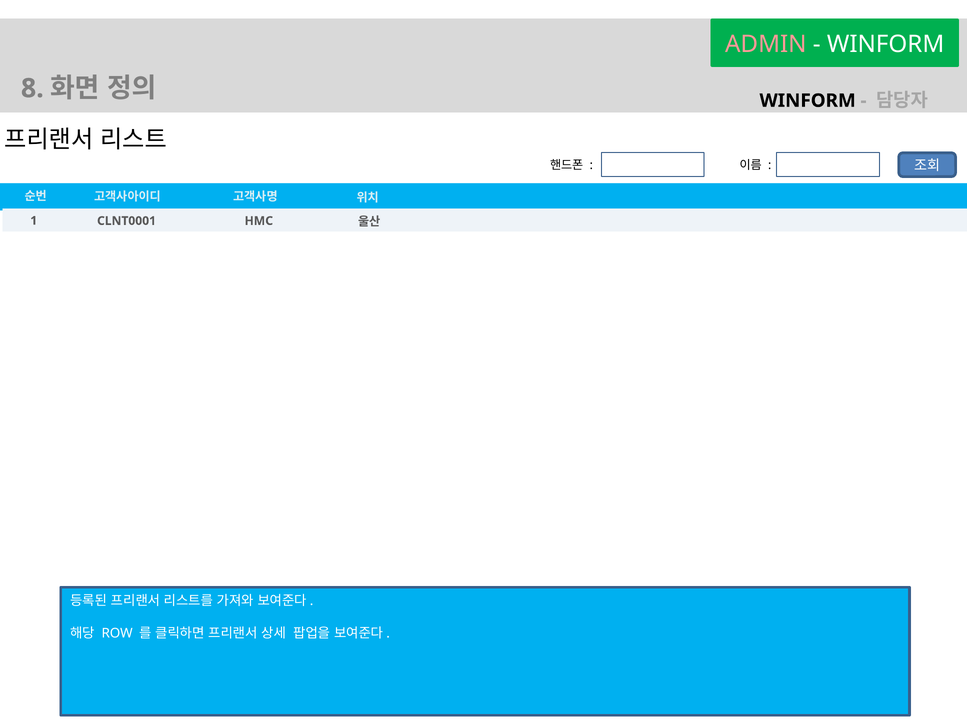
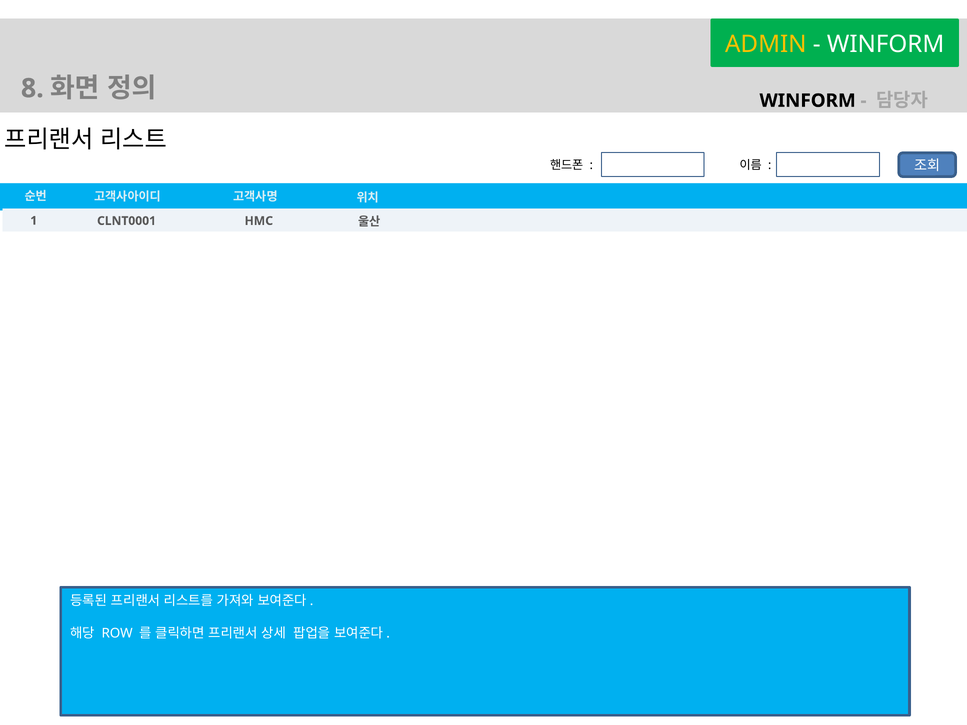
ADMIN colour: pink -> yellow
